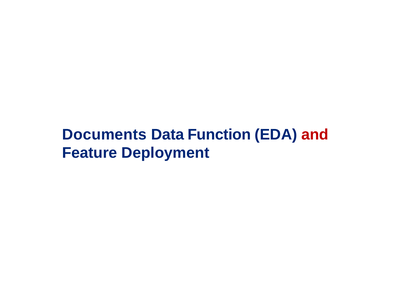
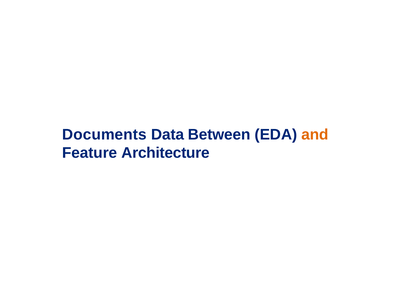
Function: Function -> Between
and colour: red -> orange
Deployment: Deployment -> Architecture
